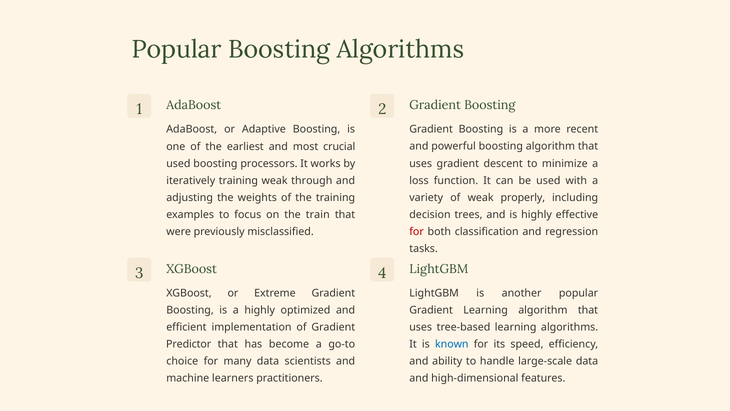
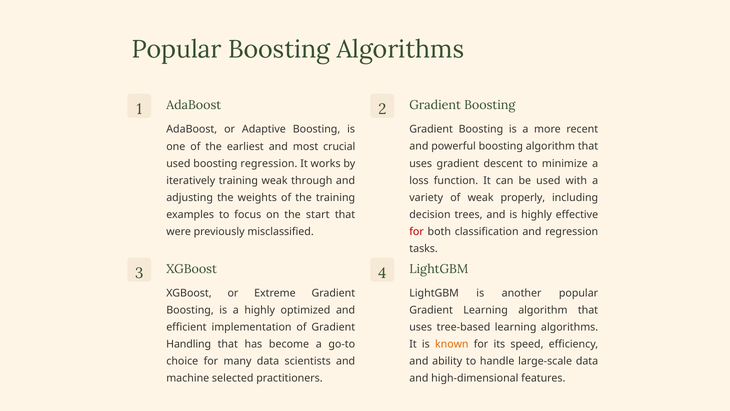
boosting processors: processors -> regression
train: train -> start
known colour: blue -> orange
Predictor: Predictor -> Handling
learners: learners -> selected
